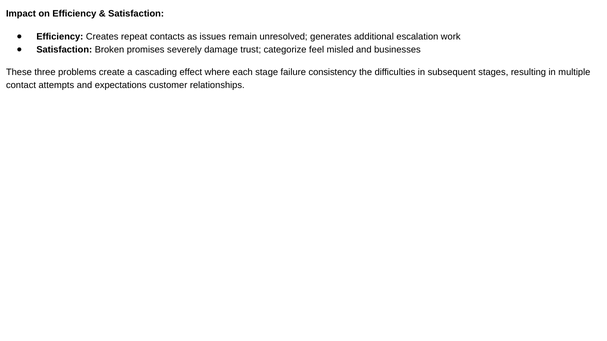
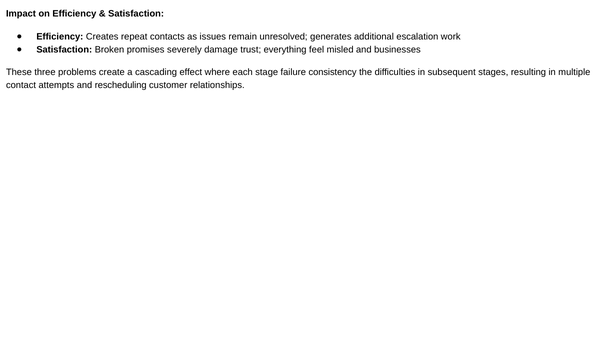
categorize: categorize -> everything
expectations: expectations -> rescheduling
